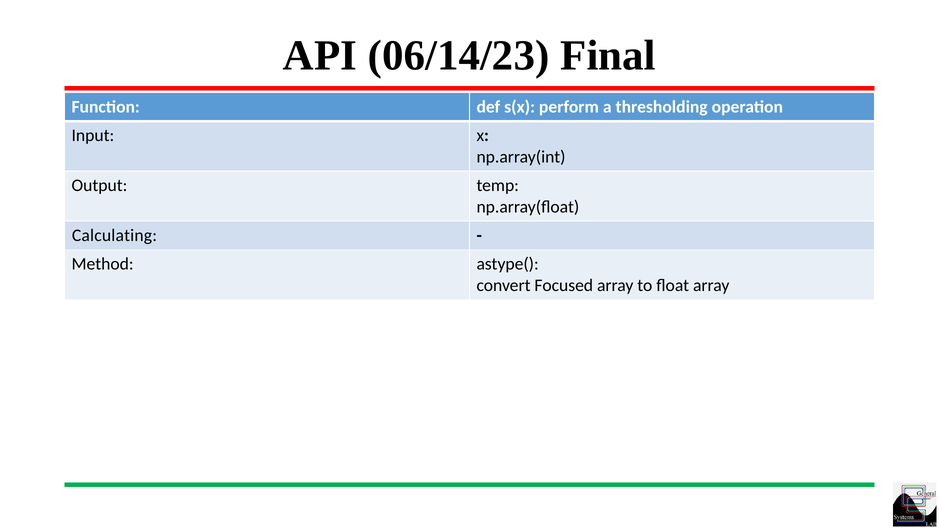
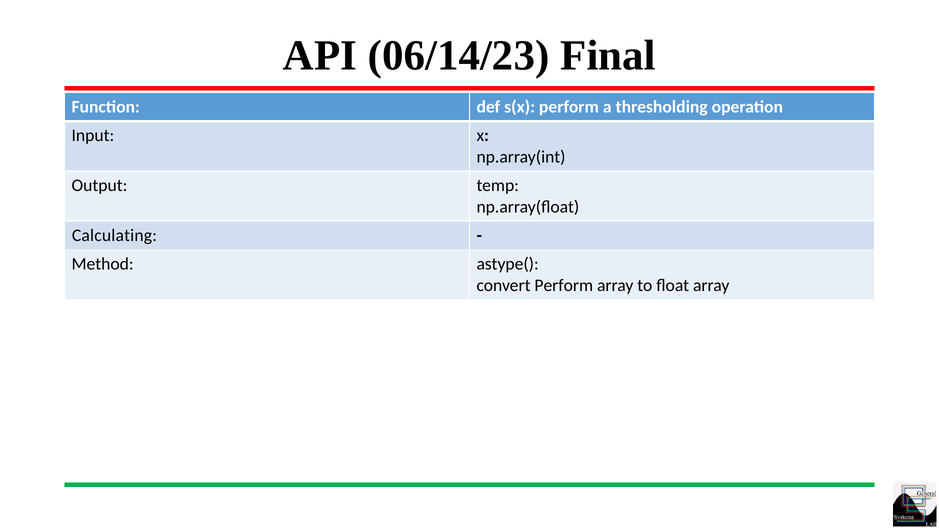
convert Focused: Focused -> Perform
